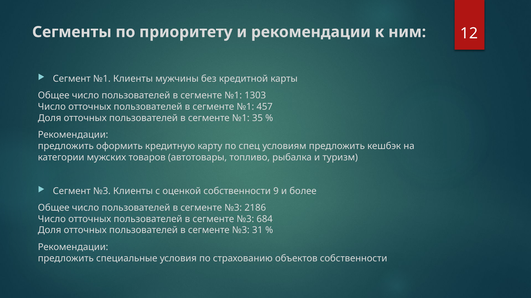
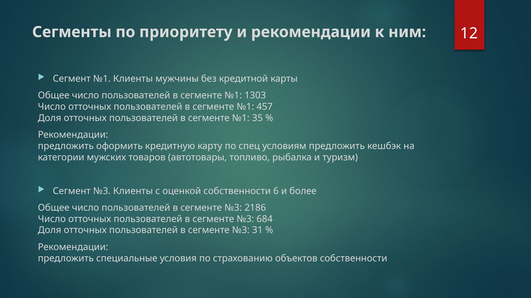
9: 9 -> 6
